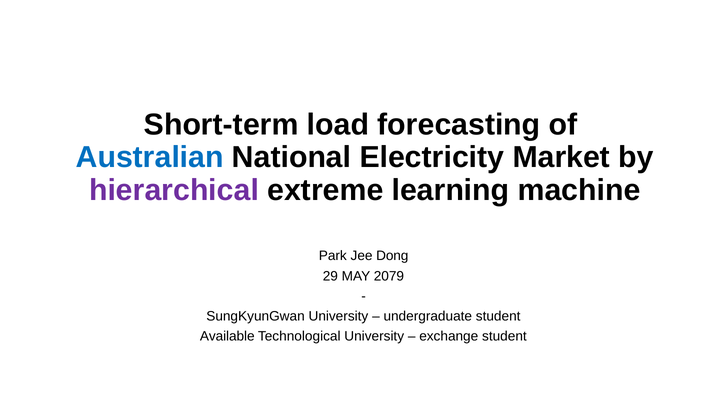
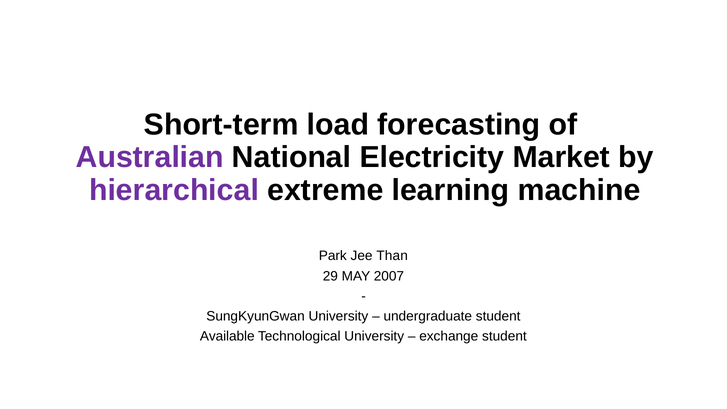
Australian colour: blue -> purple
Dong: Dong -> Than
2079: 2079 -> 2007
